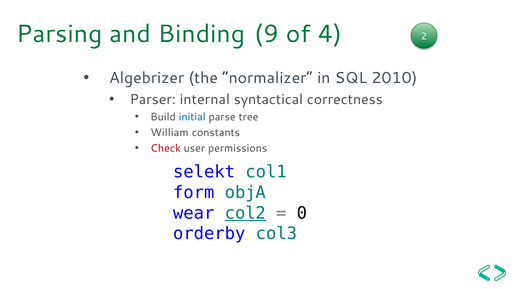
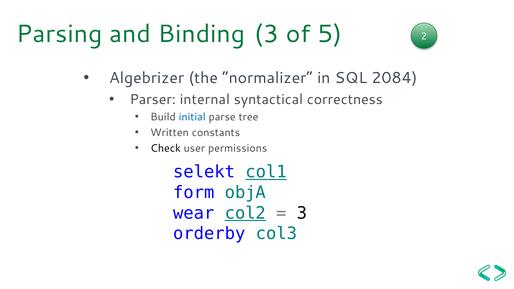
Binding 9: 9 -> 3
4: 4 -> 5
2010: 2010 -> 2084
William: William -> Written
Check colour: red -> black
col1 underline: none -> present
0 at (302, 213): 0 -> 3
